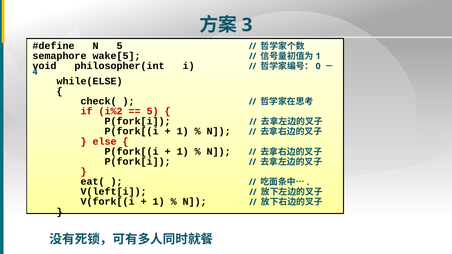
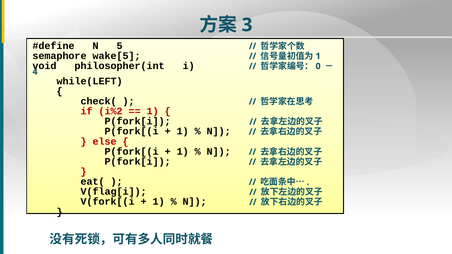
while(ELSE: while(ELSE -> while(LEFT
5 at (153, 111): 5 -> 1
V(left[i: V(left[i -> V(flag[i
